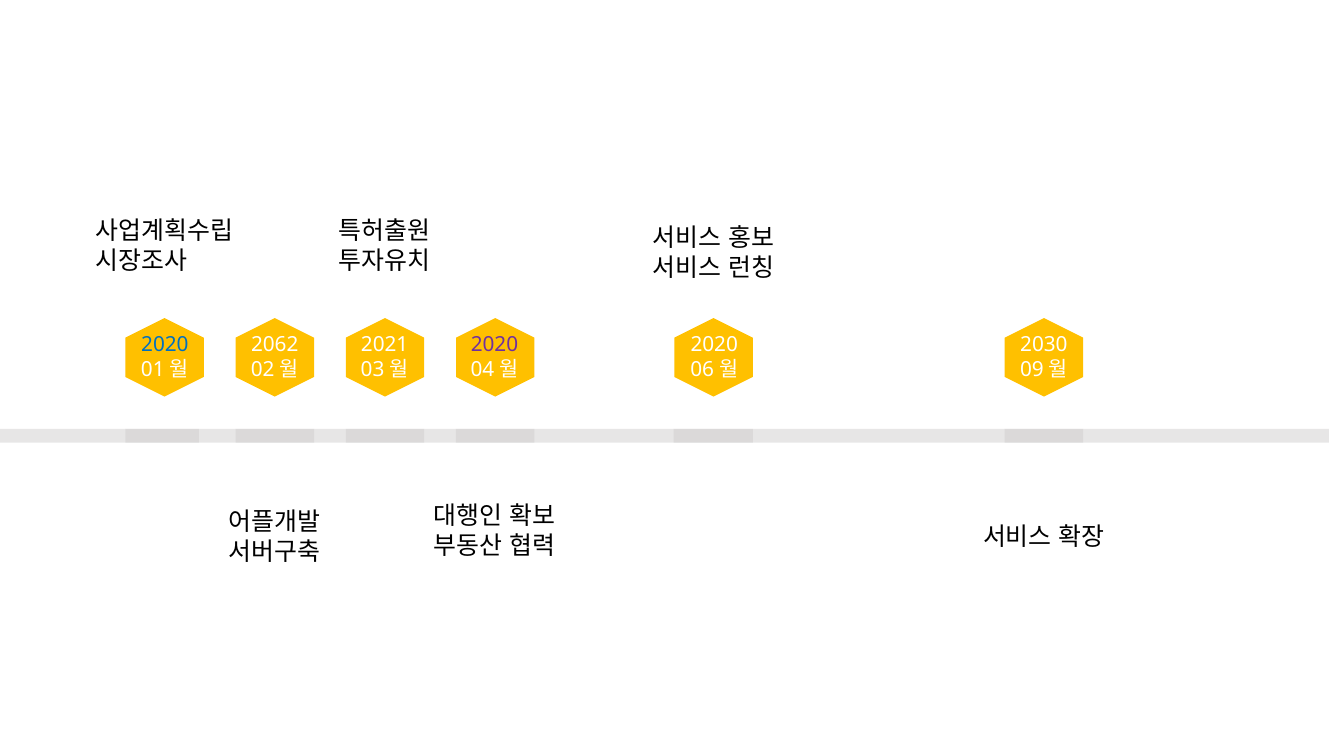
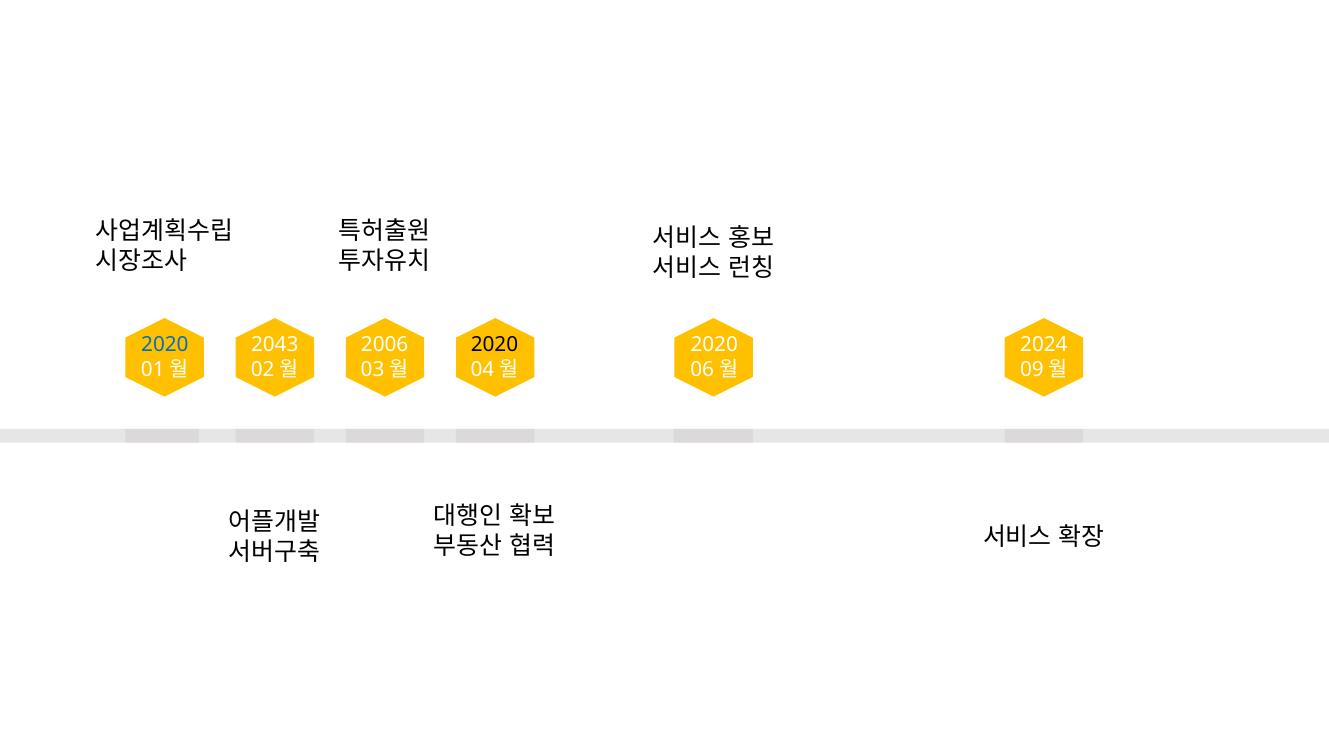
2062: 2062 -> 2043
2021: 2021 -> 2006
2020 at (494, 345) colour: purple -> black
2030: 2030 -> 2024
